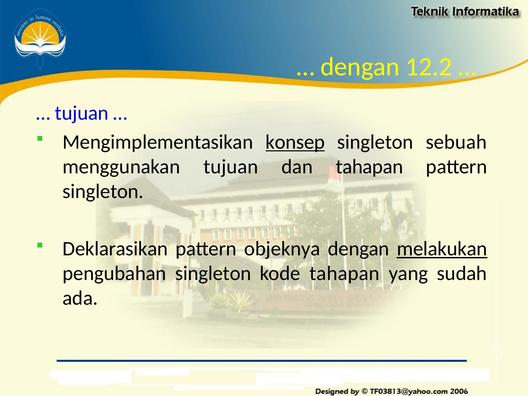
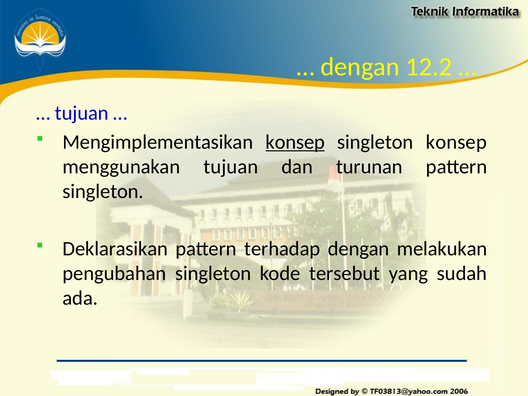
singleton sebuah: sebuah -> konsep
dan tahapan: tahapan -> turunan
objeknya: objeknya -> terhadap
melakukan underline: present -> none
kode tahapan: tahapan -> tersebut
